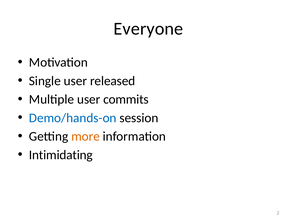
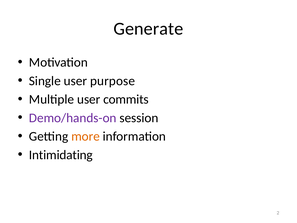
Everyone: Everyone -> Generate
released: released -> purpose
Demo/hands-on colour: blue -> purple
